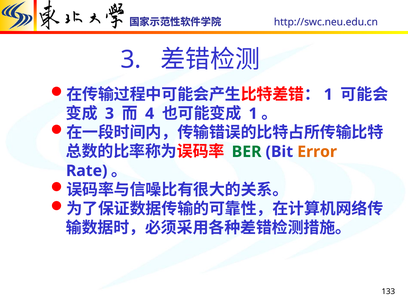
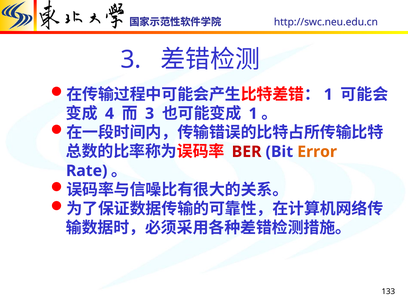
3 at (109, 114): 3 -> 4
4 at (150, 114): 4 -> 3
BER colour: green -> red
